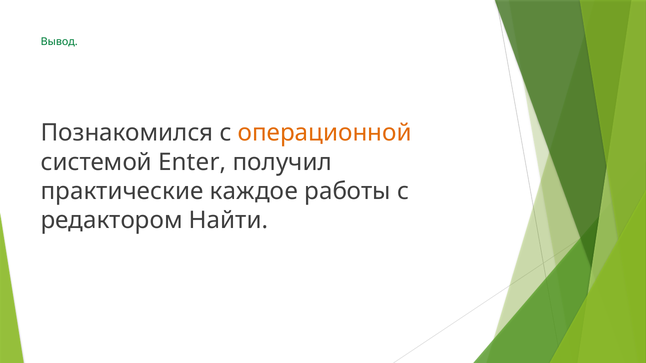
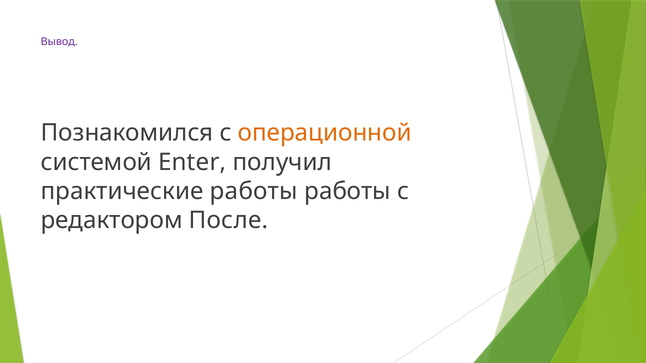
Вывод colour: green -> purple
практические каждое: каждое -> работы
Найти: Найти -> После
